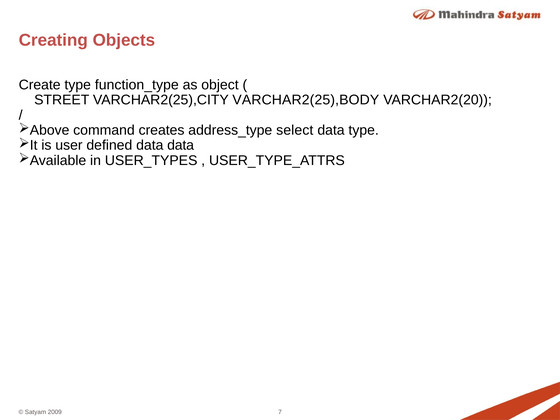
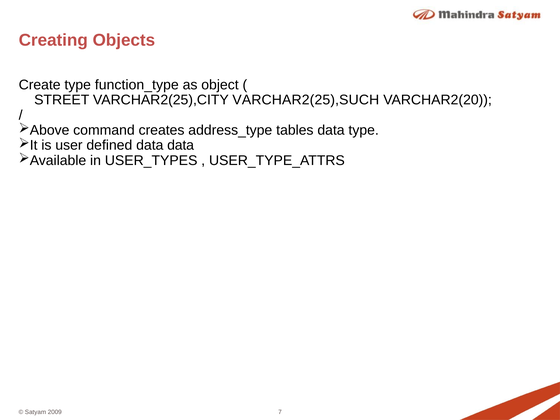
VARCHAR2(25),BODY: VARCHAR2(25),BODY -> VARCHAR2(25),SUCH
select: select -> tables
